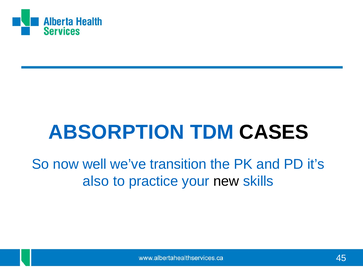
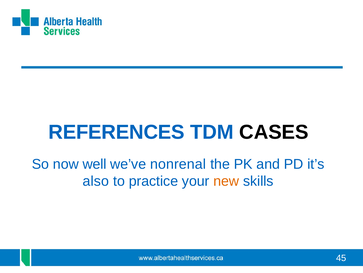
ABSORPTION: ABSORPTION -> REFERENCES
transition: transition -> nonrenal
new colour: black -> orange
